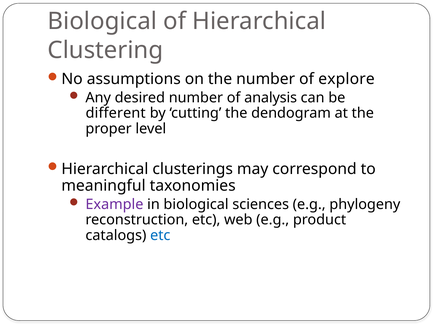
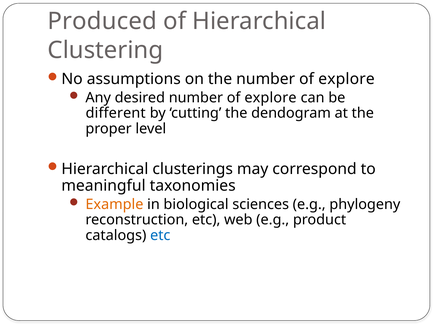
Biological at (102, 21): Biological -> Produced
desired number of analysis: analysis -> explore
Example colour: purple -> orange
